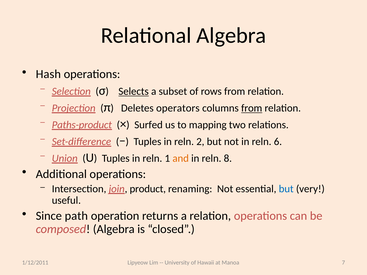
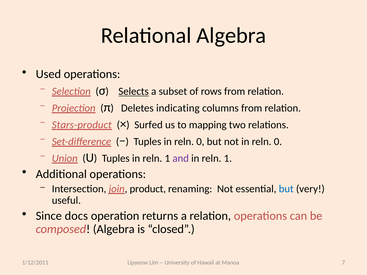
Hash: Hash -> Used
operators: operators -> indicating
from at (252, 108) underline: present -> none
Paths-product: Paths-product -> Stars-product
Tuples in reln 2: 2 -> 0
not in reln 6: 6 -> 0
and colour: orange -> purple
8 at (228, 159): 8 -> 1
path: path -> docs
